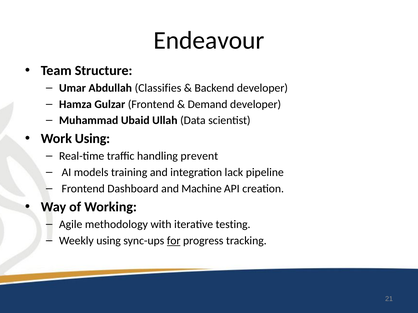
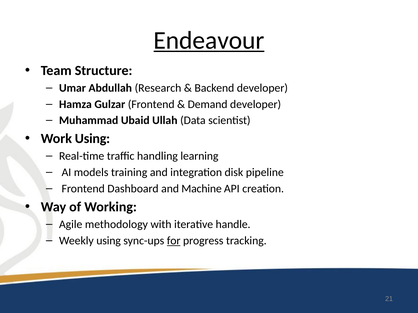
Endeavour underline: none -> present
Classifies: Classifies -> Research
prevent: prevent -> learning
lack: lack -> disk
testing: testing -> handle
